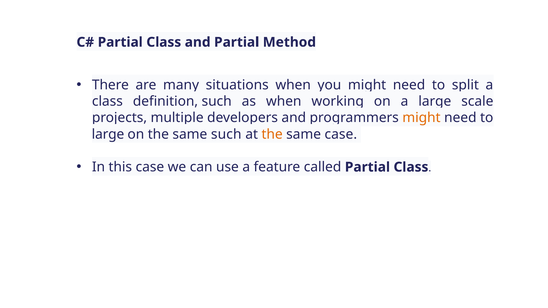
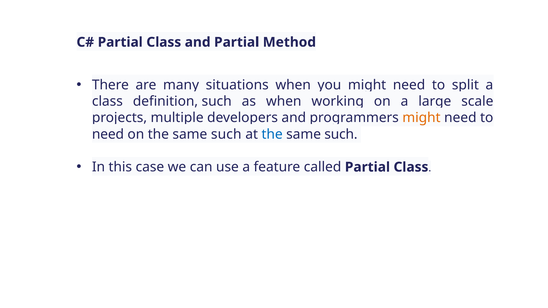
large at (108, 134): large -> need
the at (272, 134) colour: orange -> blue
case at (341, 134): case -> such
